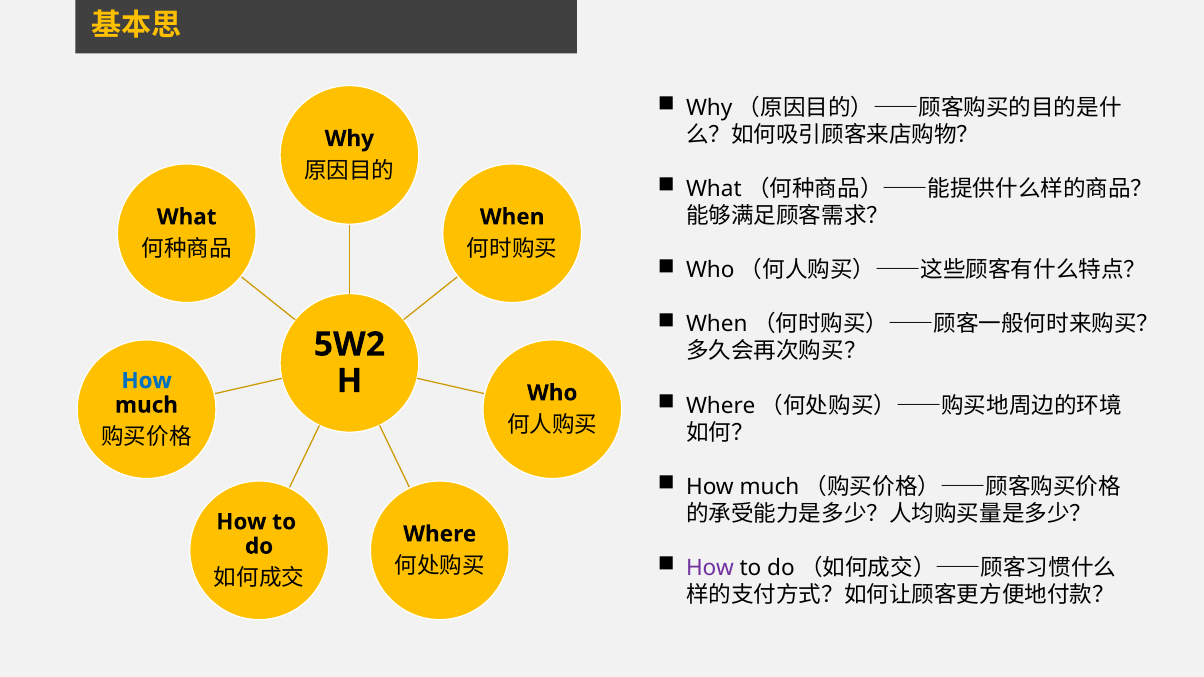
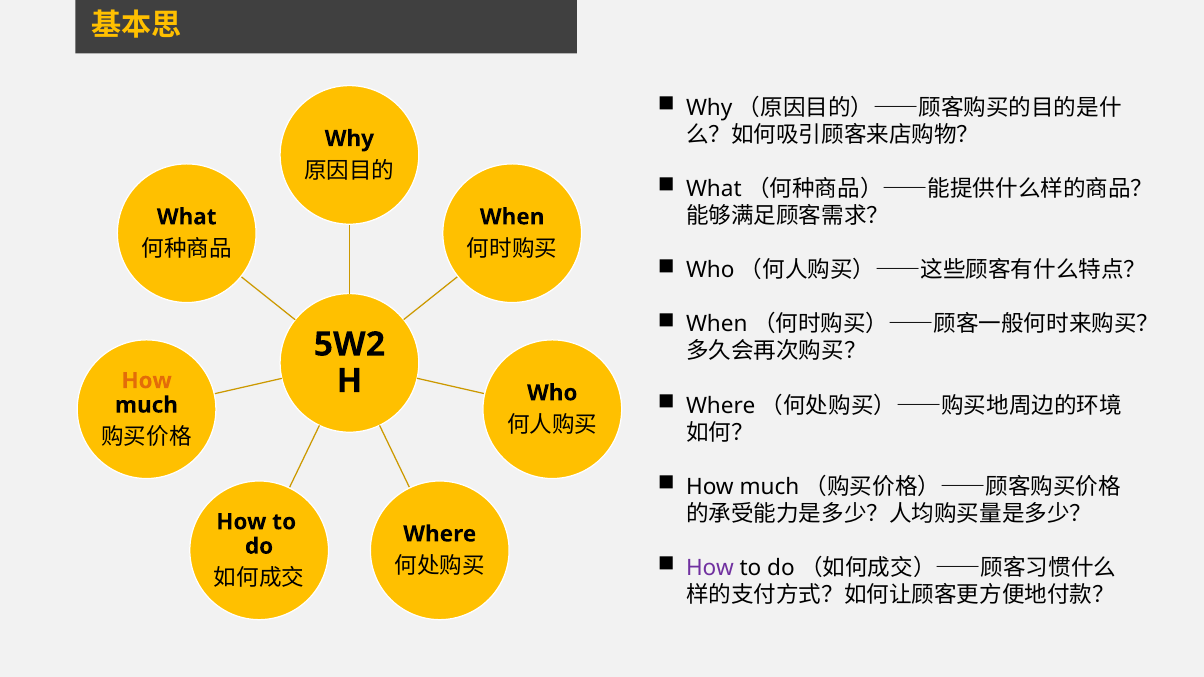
How at (147, 381) colour: blue -> orange
